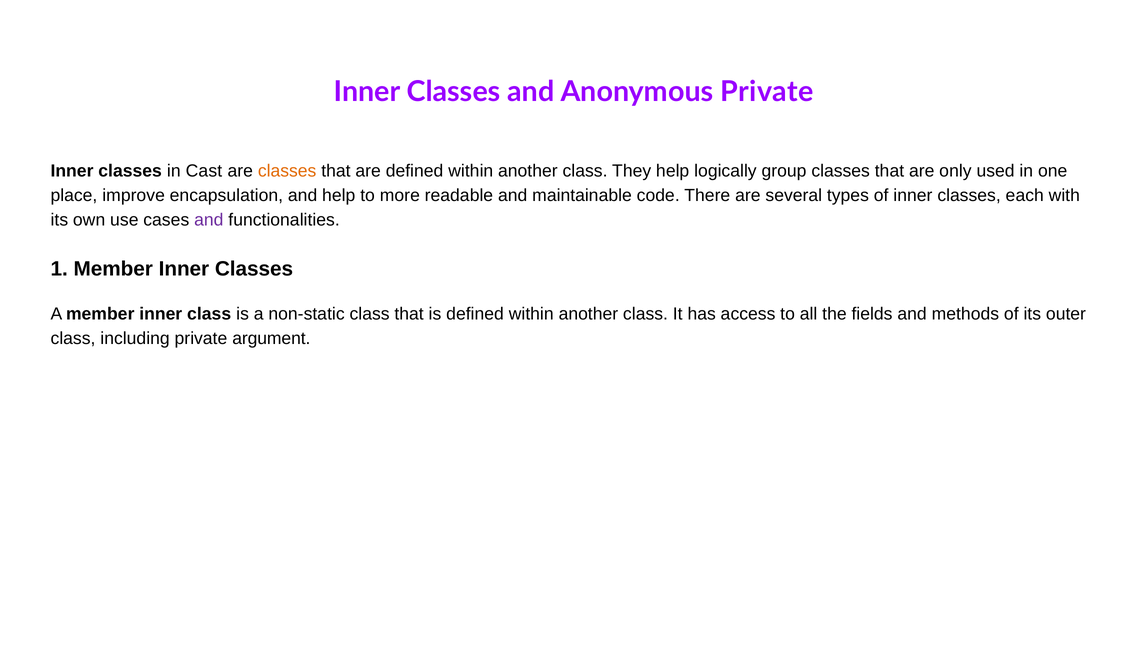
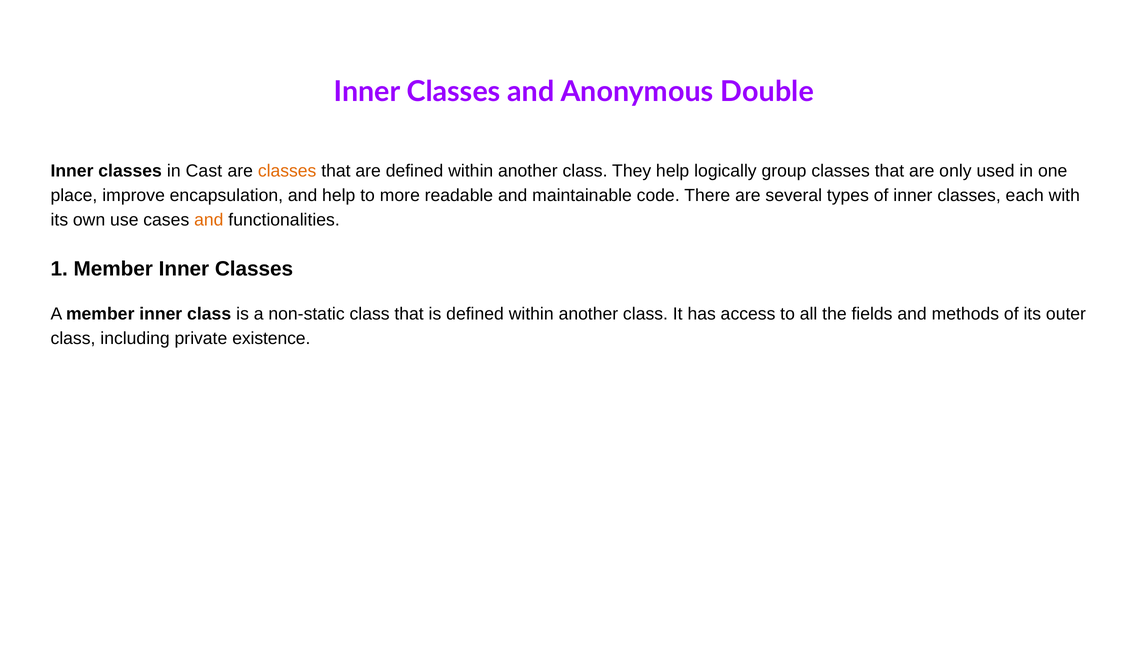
Anonymous Private: Private -> Double
and at (209, 220) colour: purple -> orange
argument: argument -> existence
